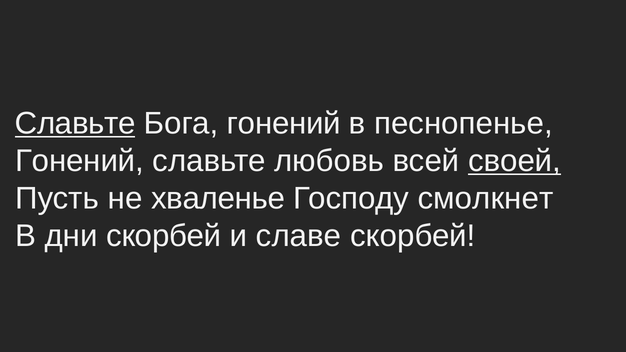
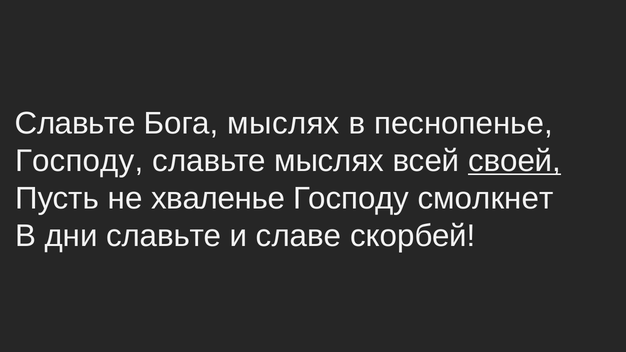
Славьте at (75, 123) underline: present -> none
Бога гонений: гонений -> мыслях
Гонений at (79, 161): Гонений -> Господу
славьте любовь: любовь -> мыслях
дни скорбей: скорбей -> славьте
